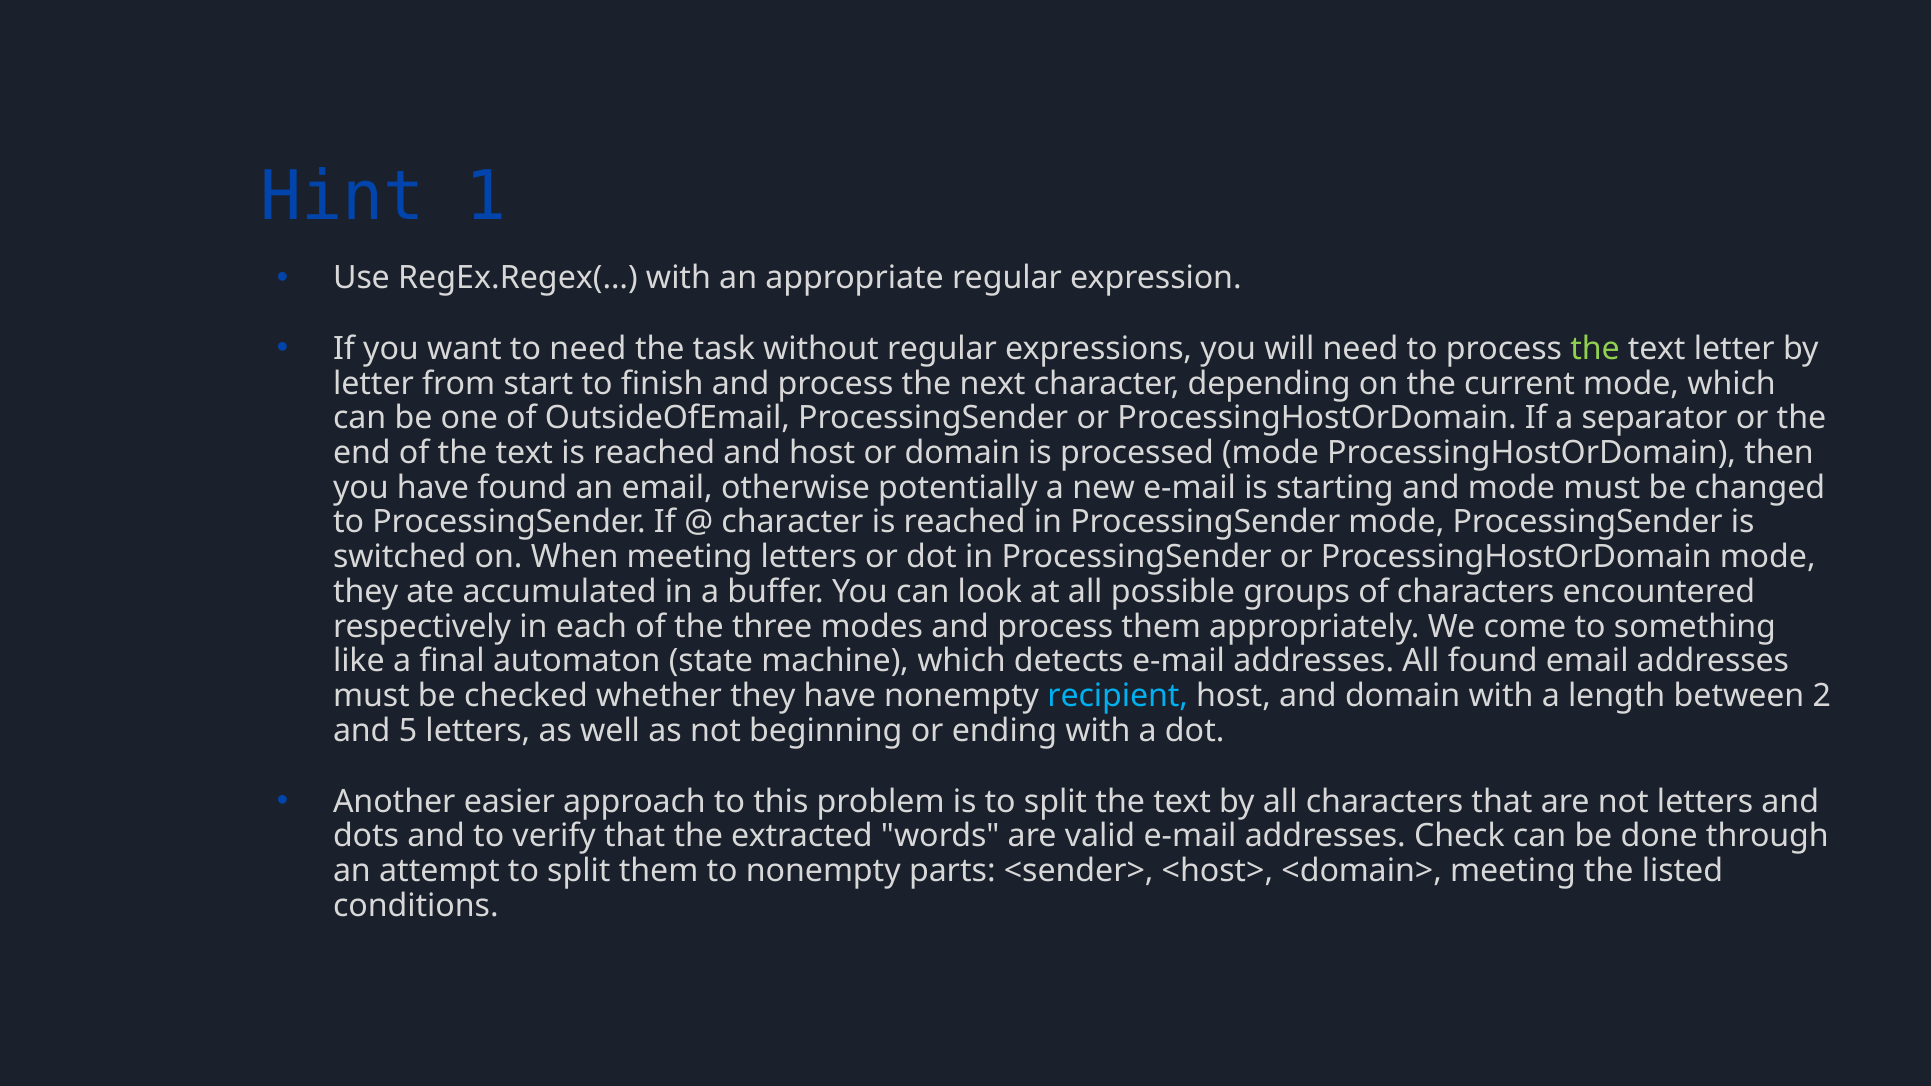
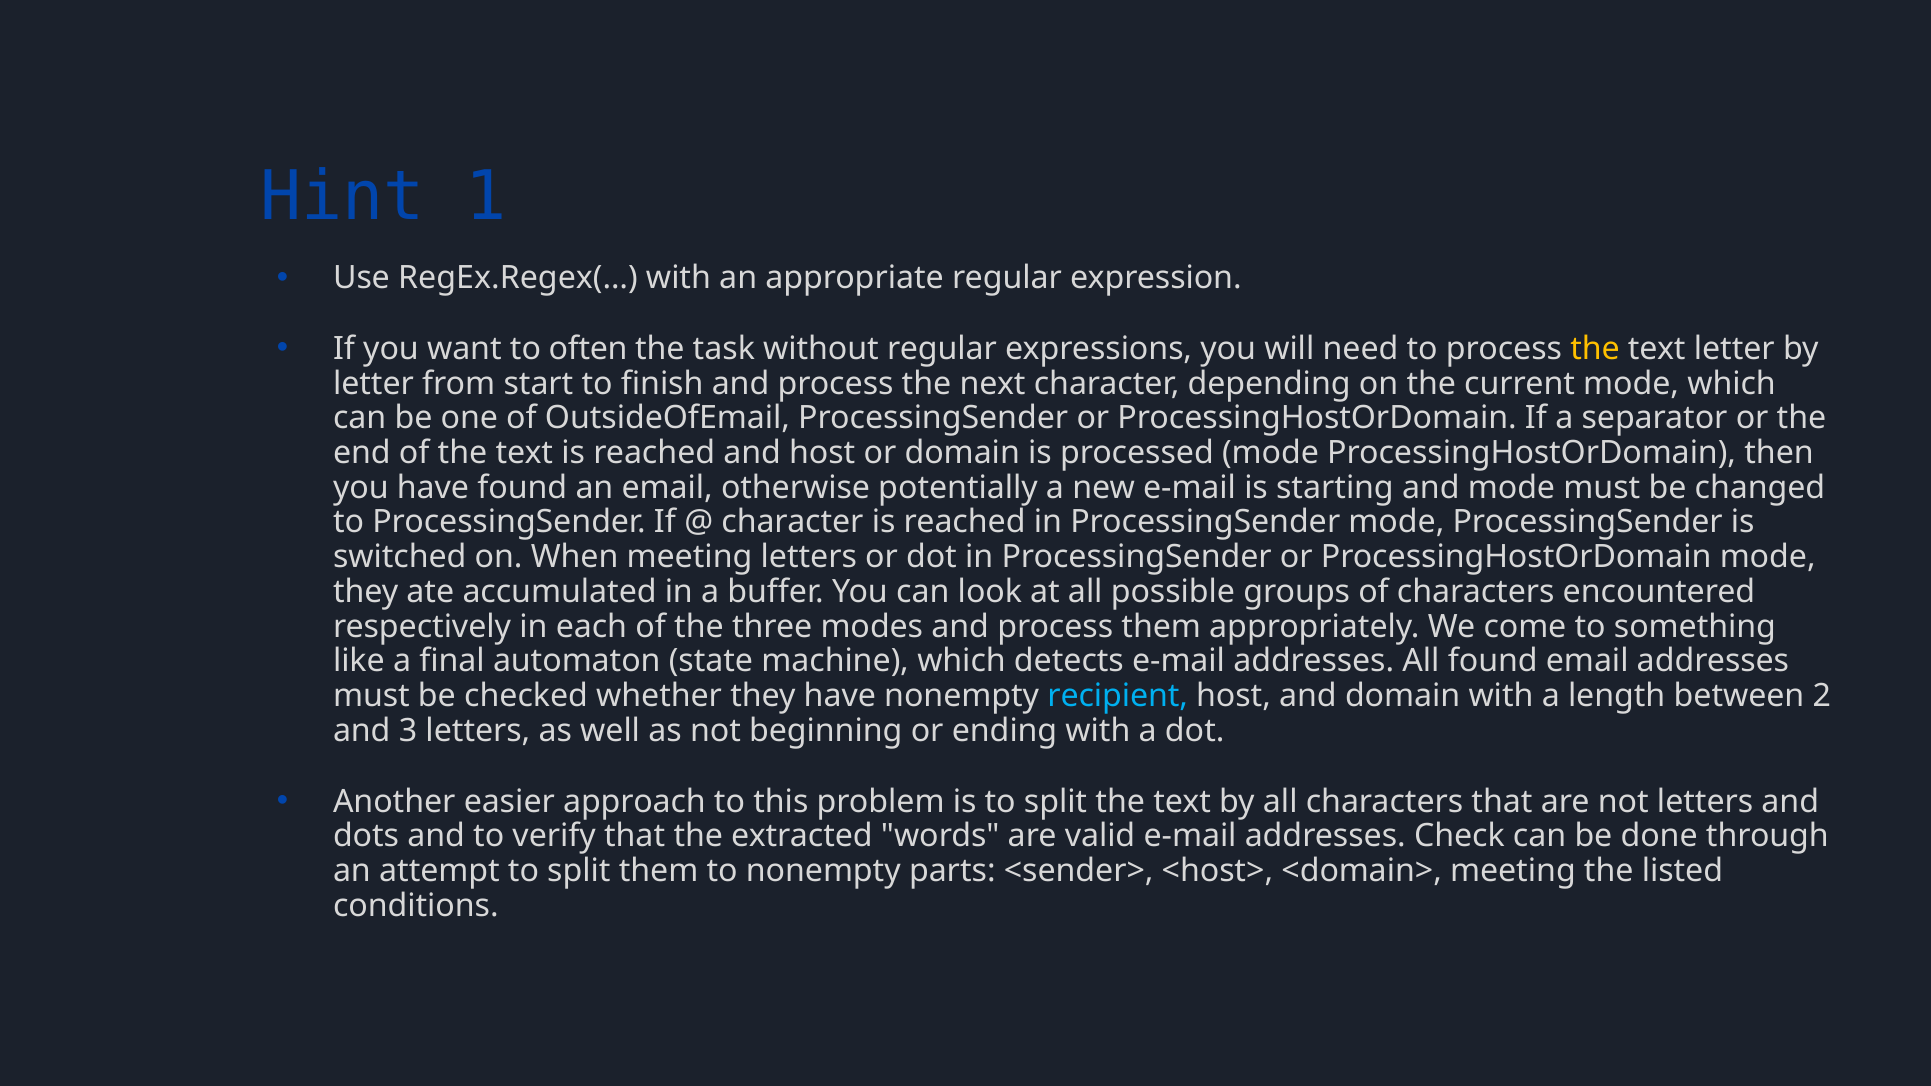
to need: need -> often
the at (1595, 349) colour: light green -> yellow
5: 5 -> 3
